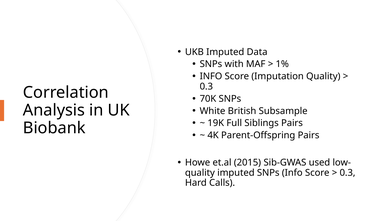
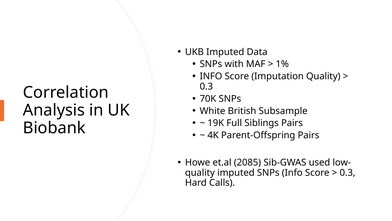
2015: 2015 -> 2085
